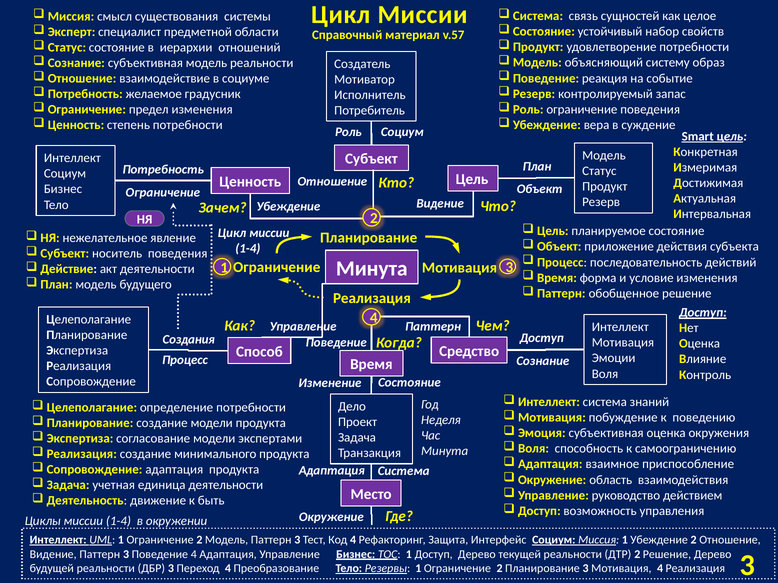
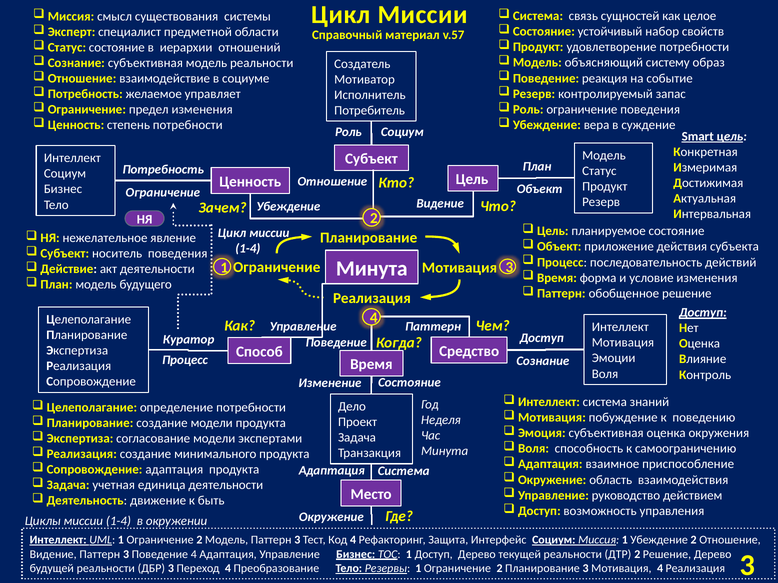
градусник: градусник -> управляет
Создания: Создания -> Куратор
